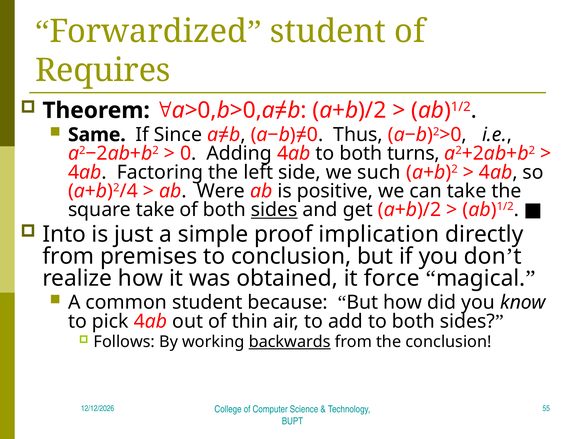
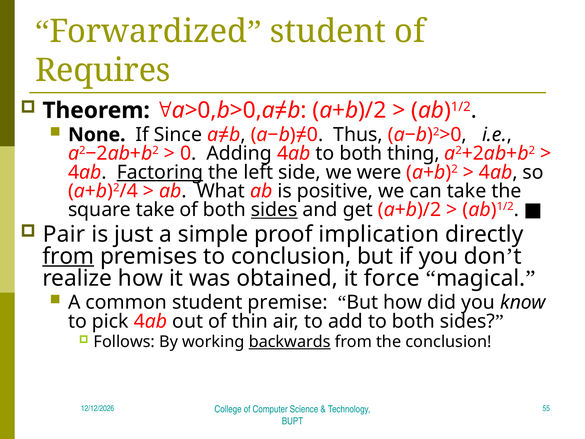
Same: Same -> None
turns: turns -> thing
Factoring underline: none -> present
such: such -> were
Were: Were -> What
Into: Into -> Pair
from at (68, 256) underline: none -> present
because: because -> premise
